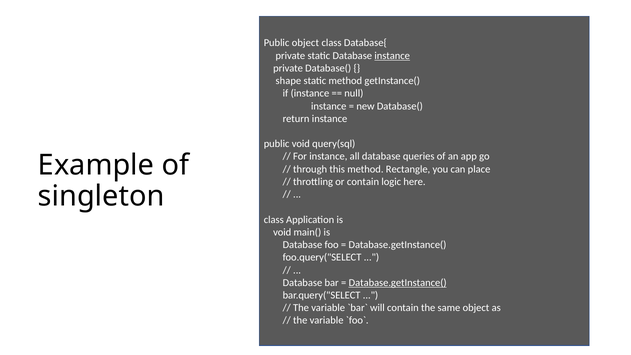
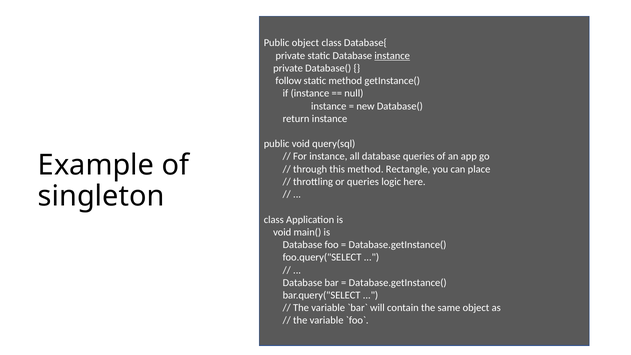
shape: shape -> follow
or contain: contain -> queries
Database.getInstance( at (398, 283) underline: present -> none
